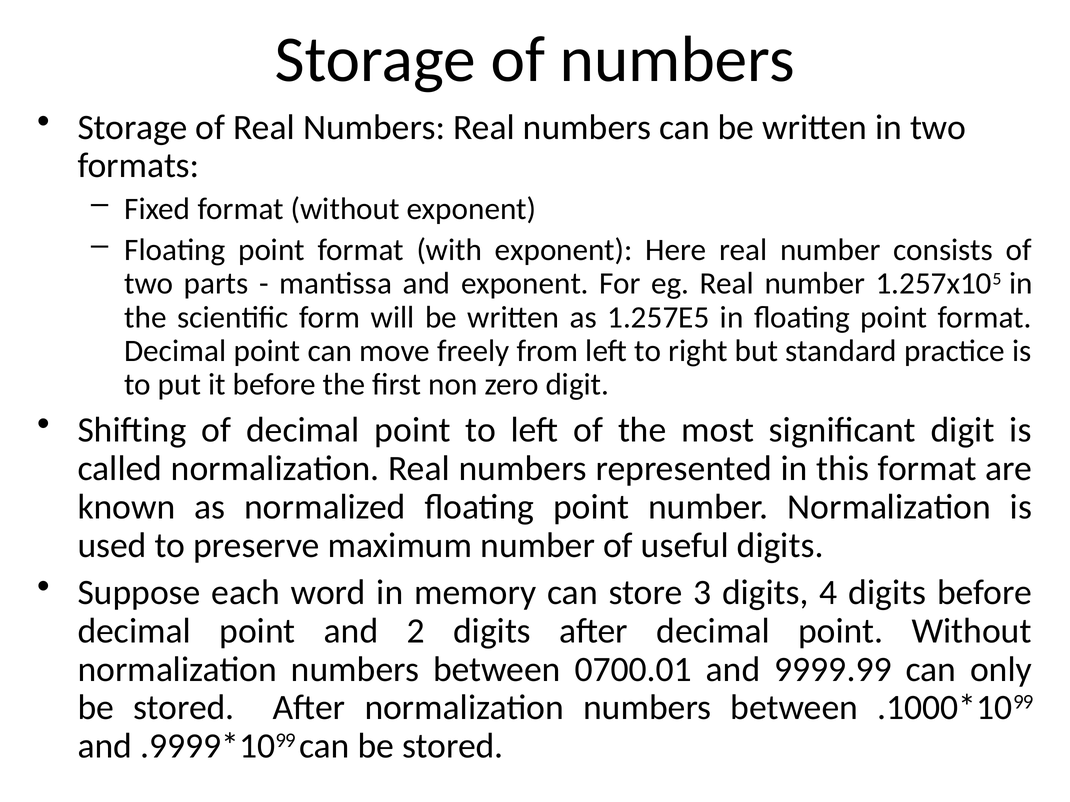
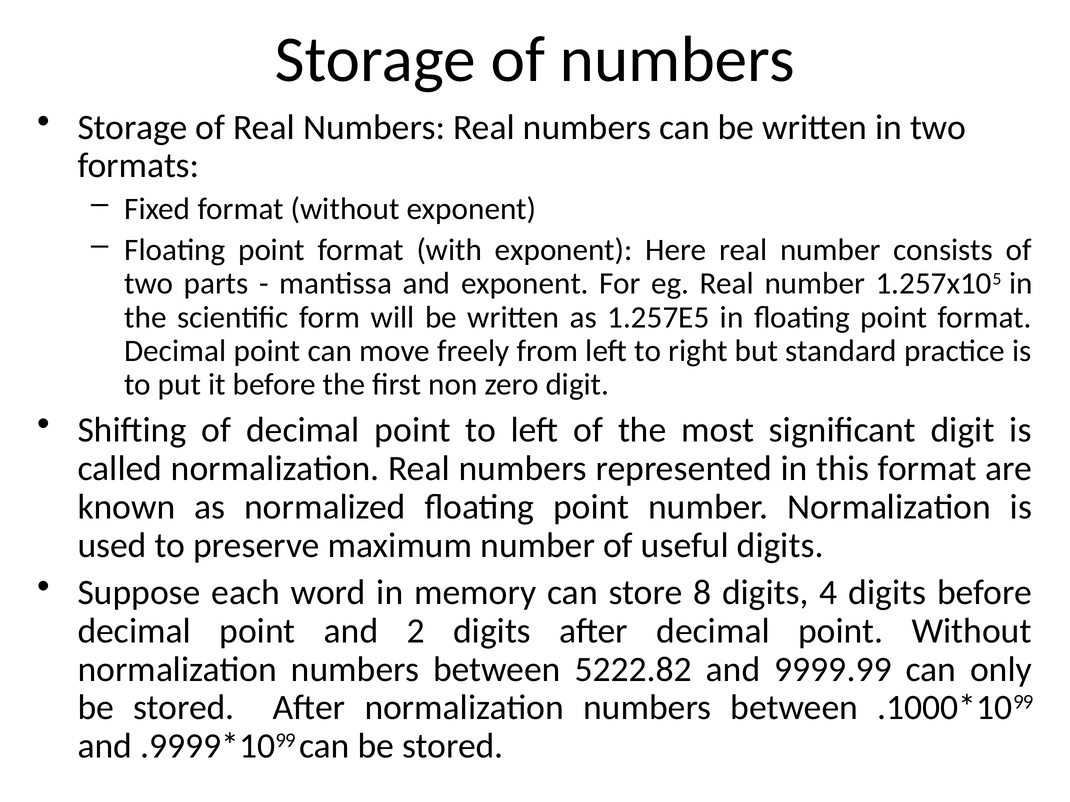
3: 3 -> 8
0700.01: 0700.01 -> 5222.82
